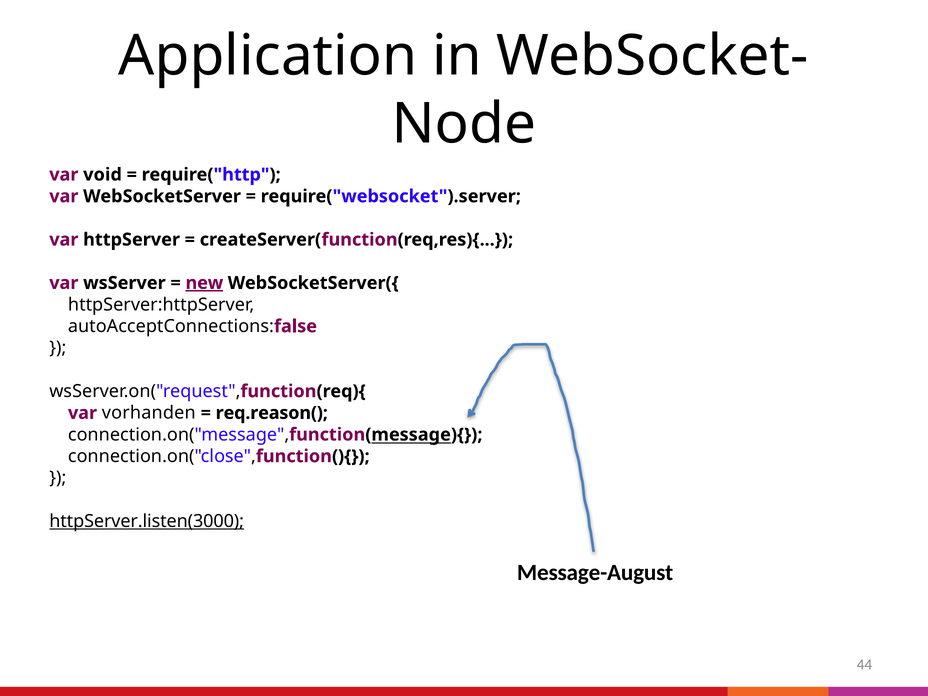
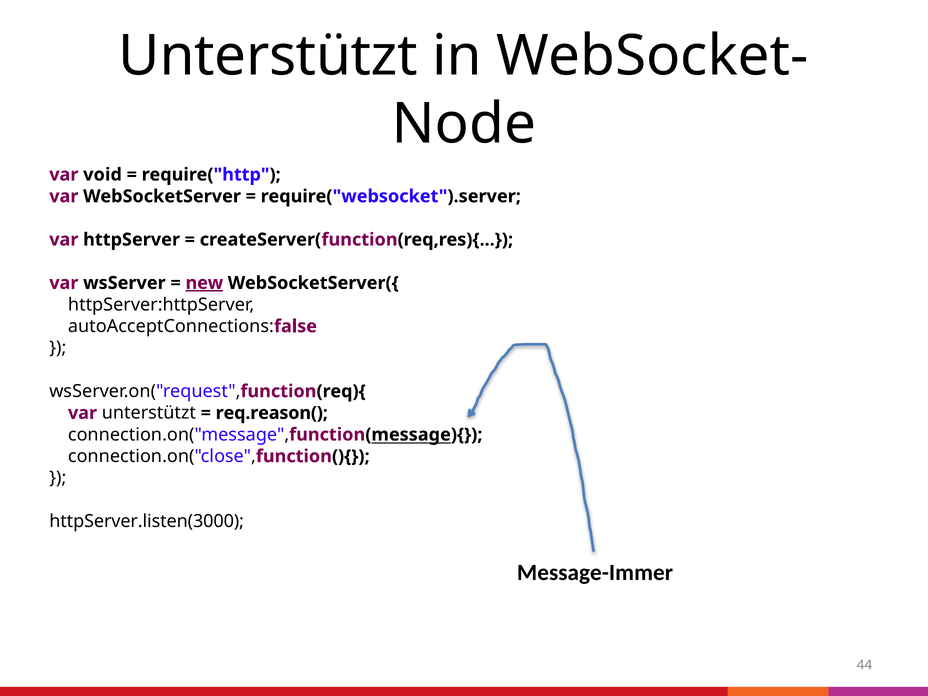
Application at (268, 56): Application -> Unterstützt
var vorhanden: vorhanden -> unterstützt
httpServer.listen(3000 underline: present -> none
Message-August: Message-August -> Message-Immer
